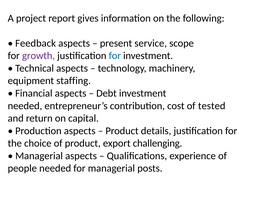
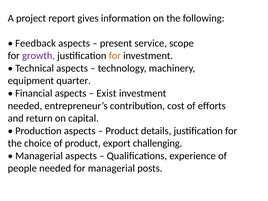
for at (115, 56) colour: blue -> orange
staffing: staffing -> quarter
Debt: Debt -> Exist
tested: tested -> efforts
